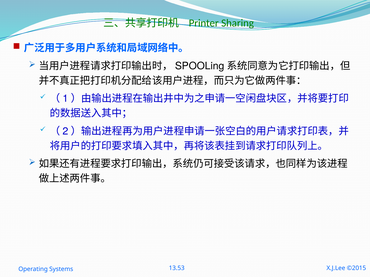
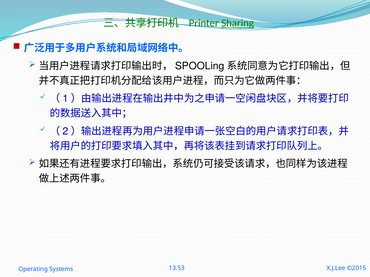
Sharing underline: none -> present
